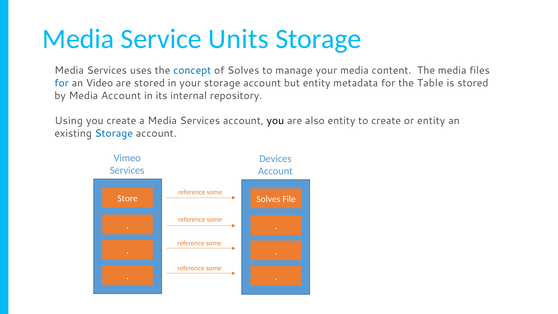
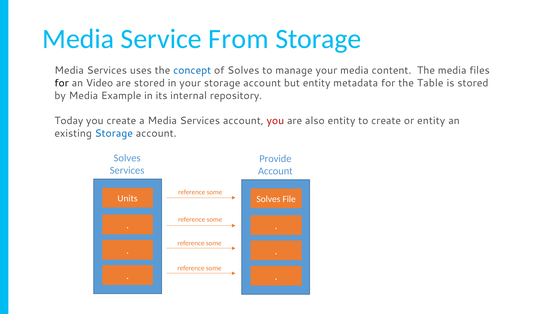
Units: Units -> From
for at (62, 83) colour: blue -> black
Media Account: Account -> Example
Using: Using -> Today
you at (275, 121) colour: black -> red
Vimeo at (127, 158): Vimeo -> Solves
Devices: Devices -> Provide
Store: Store -> Units
